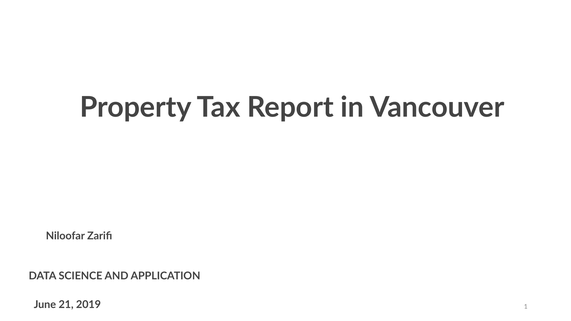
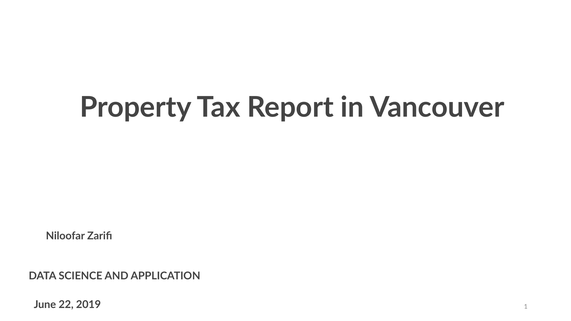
21: 21 -> 22
